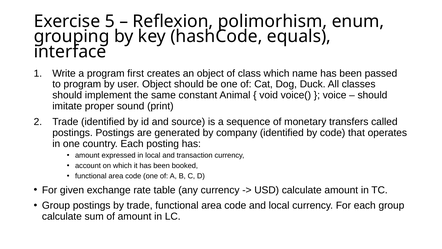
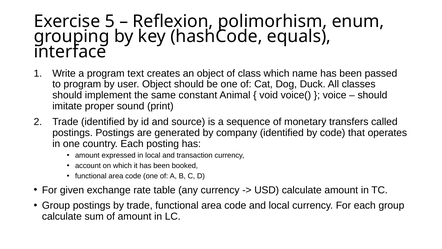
first: first -> text
